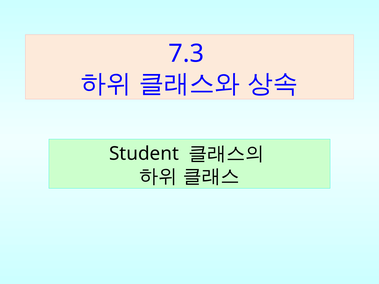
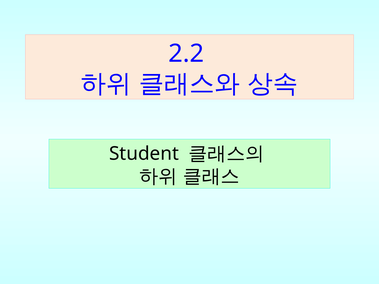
7.3: 7.3 -> 2.2
